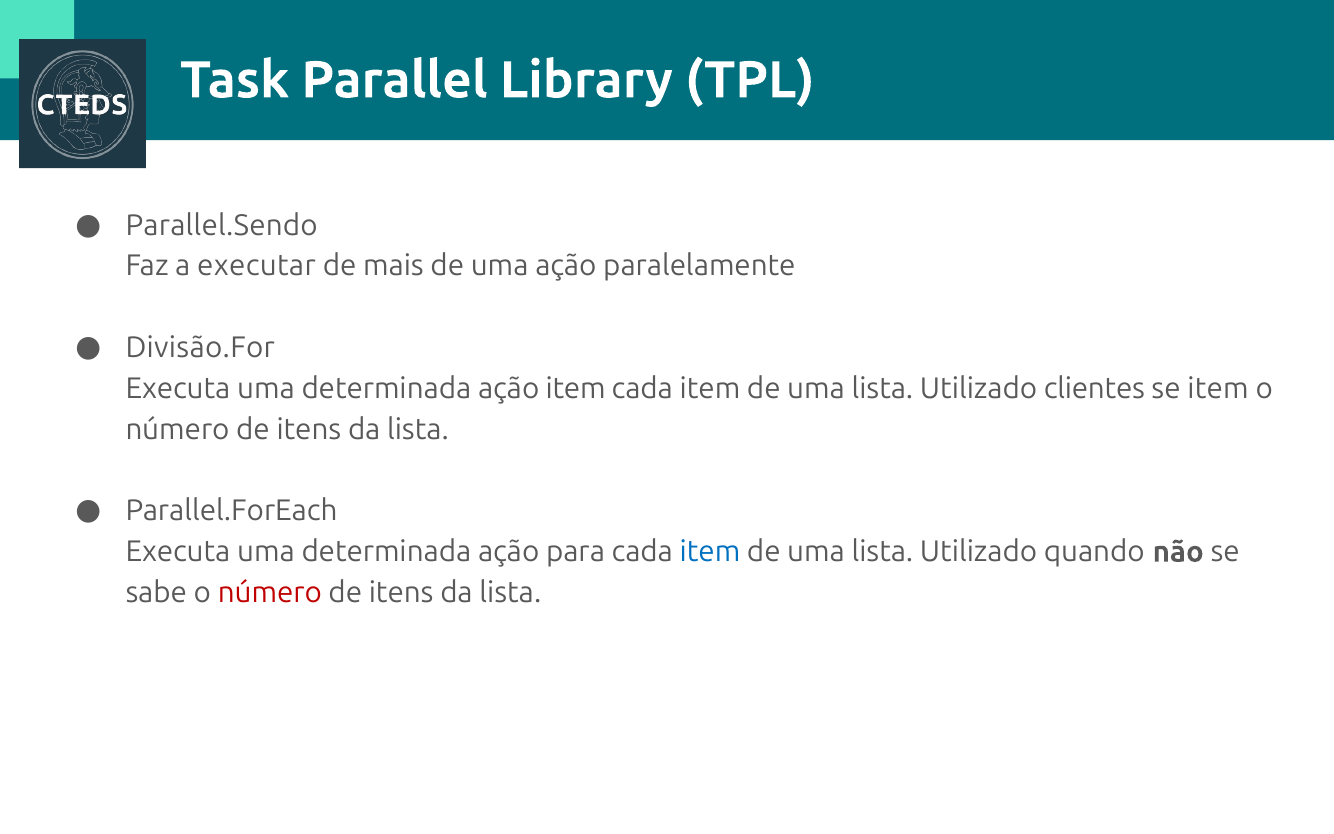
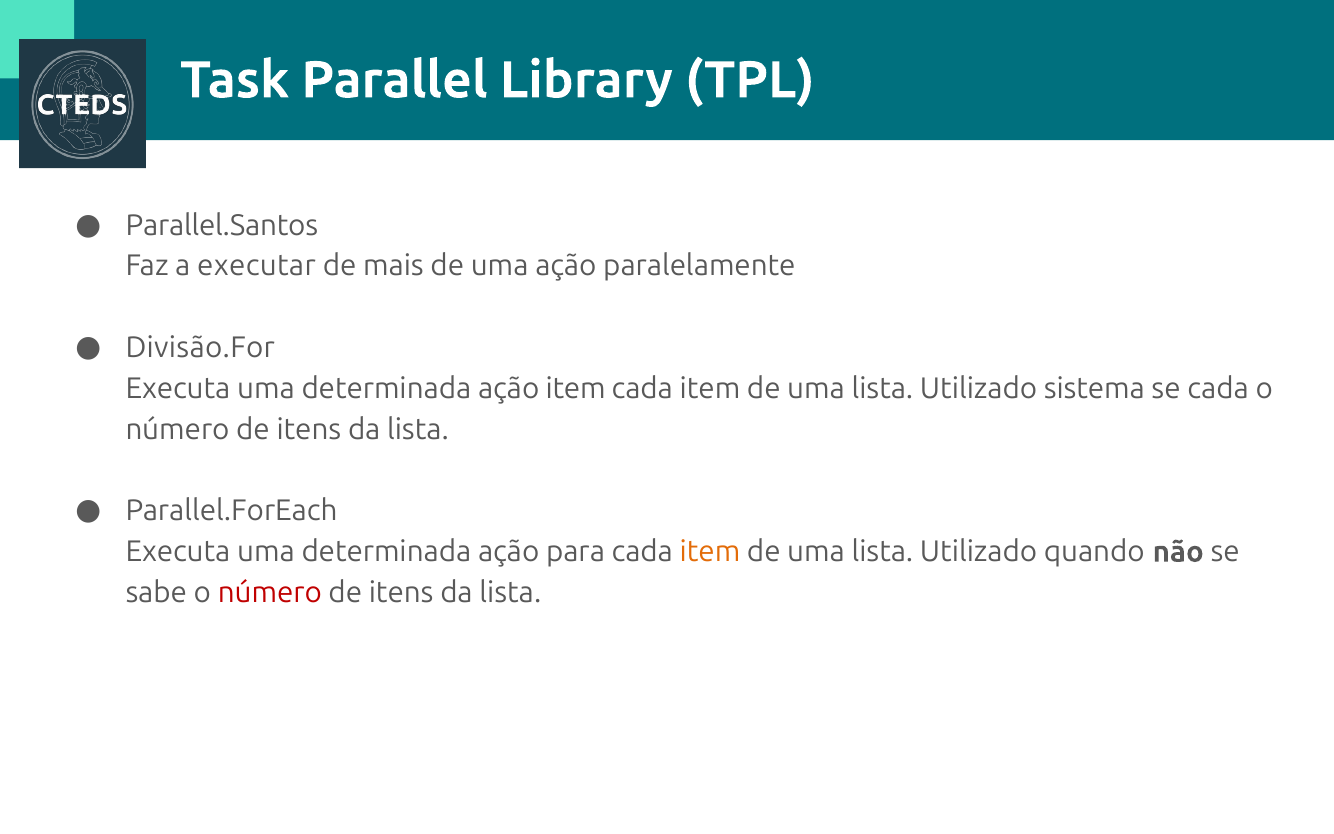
Parallel.Sendo: Parallel.Sendo -> Parallel.Santos
clientes: clientes -> sistema
se item: item -> cada
item at (710, 552) colour: blue -> orange
